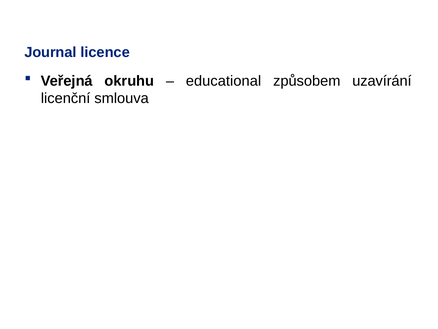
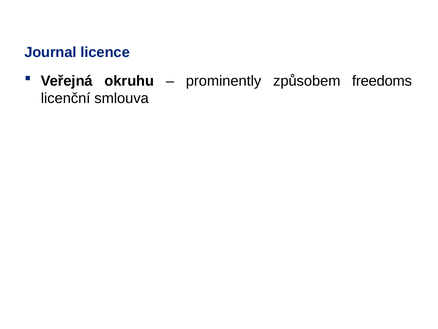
educational: educational -> prominently
uzavírání: uzavírání -> freedoms
